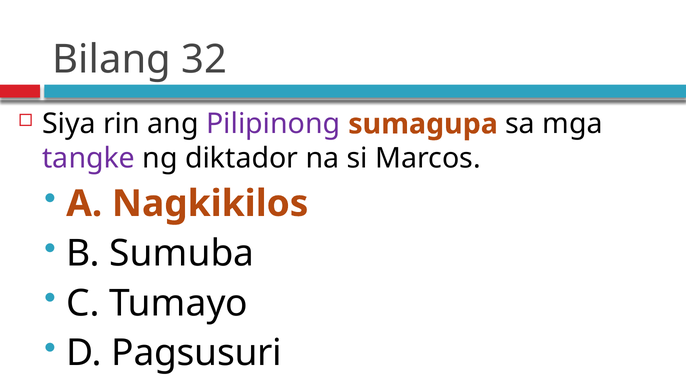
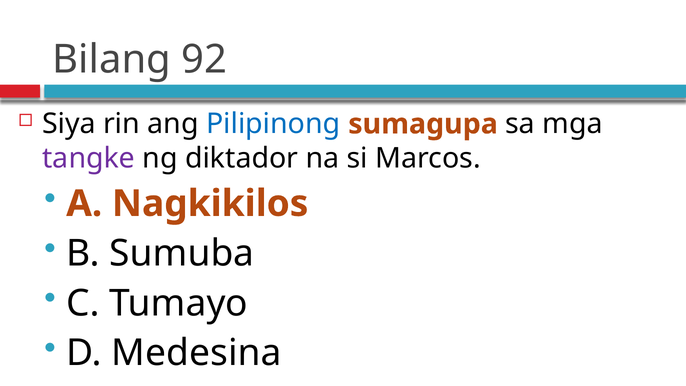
32: 32 -> 92
Pilipinong colour: purple -> blue
Pagsusuri: Pagsusuri -> Medesina
